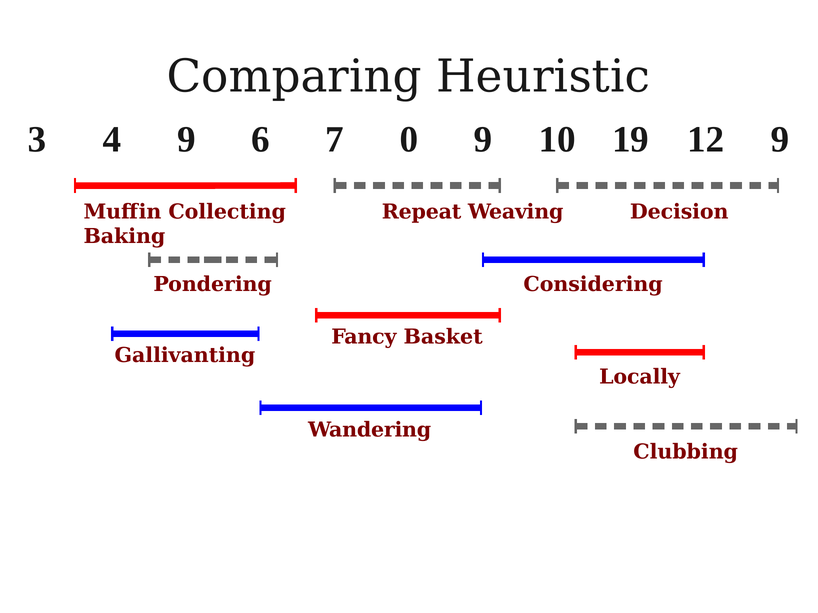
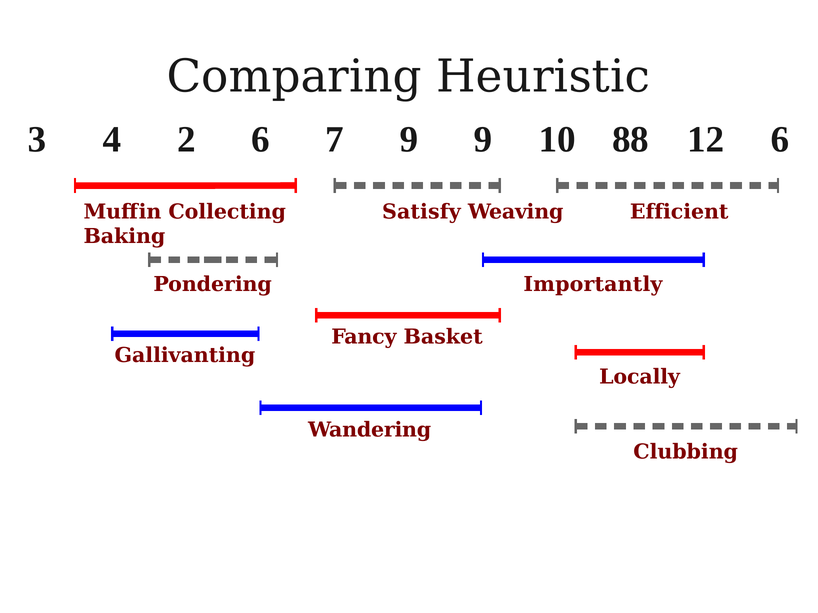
4 9: 9 -> 2
7 0: 0 -> 9
19: 19 -> 88
12 9: 9 -> 6
Repeat: Repeat -> Satisfy
Decision: Decision -> Efficient
Considering: Considering -> Importantly
